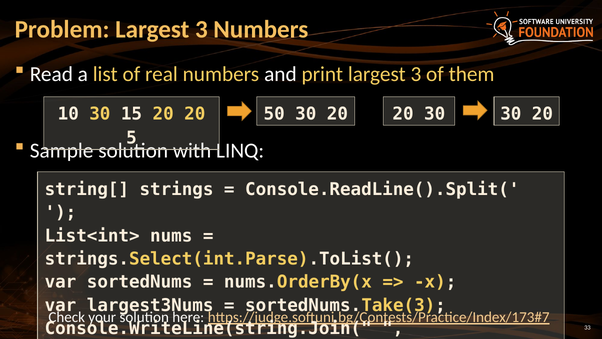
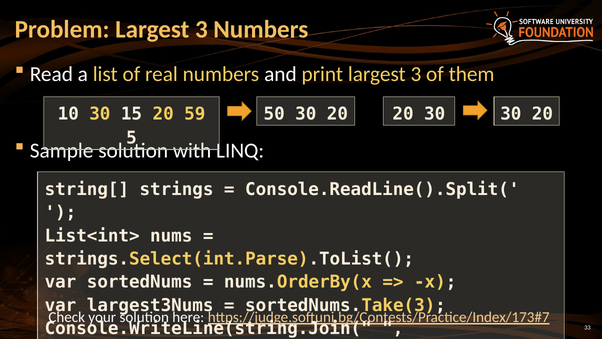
20 20: 20 -> 59
